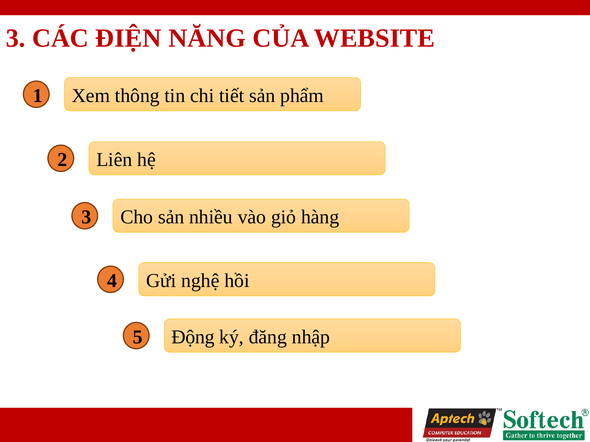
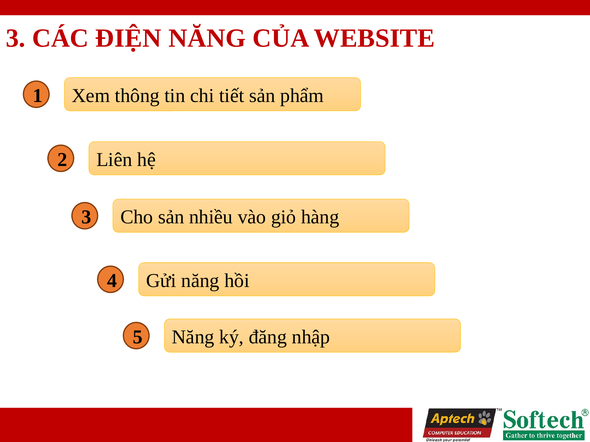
Gửi nghệ: nghệ -> năng
Động at (193, 337): Động -> Năng
